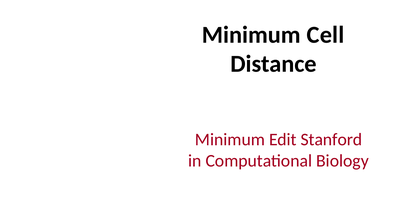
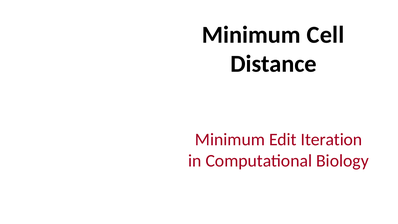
Stanford: Stanford -> Iteration
